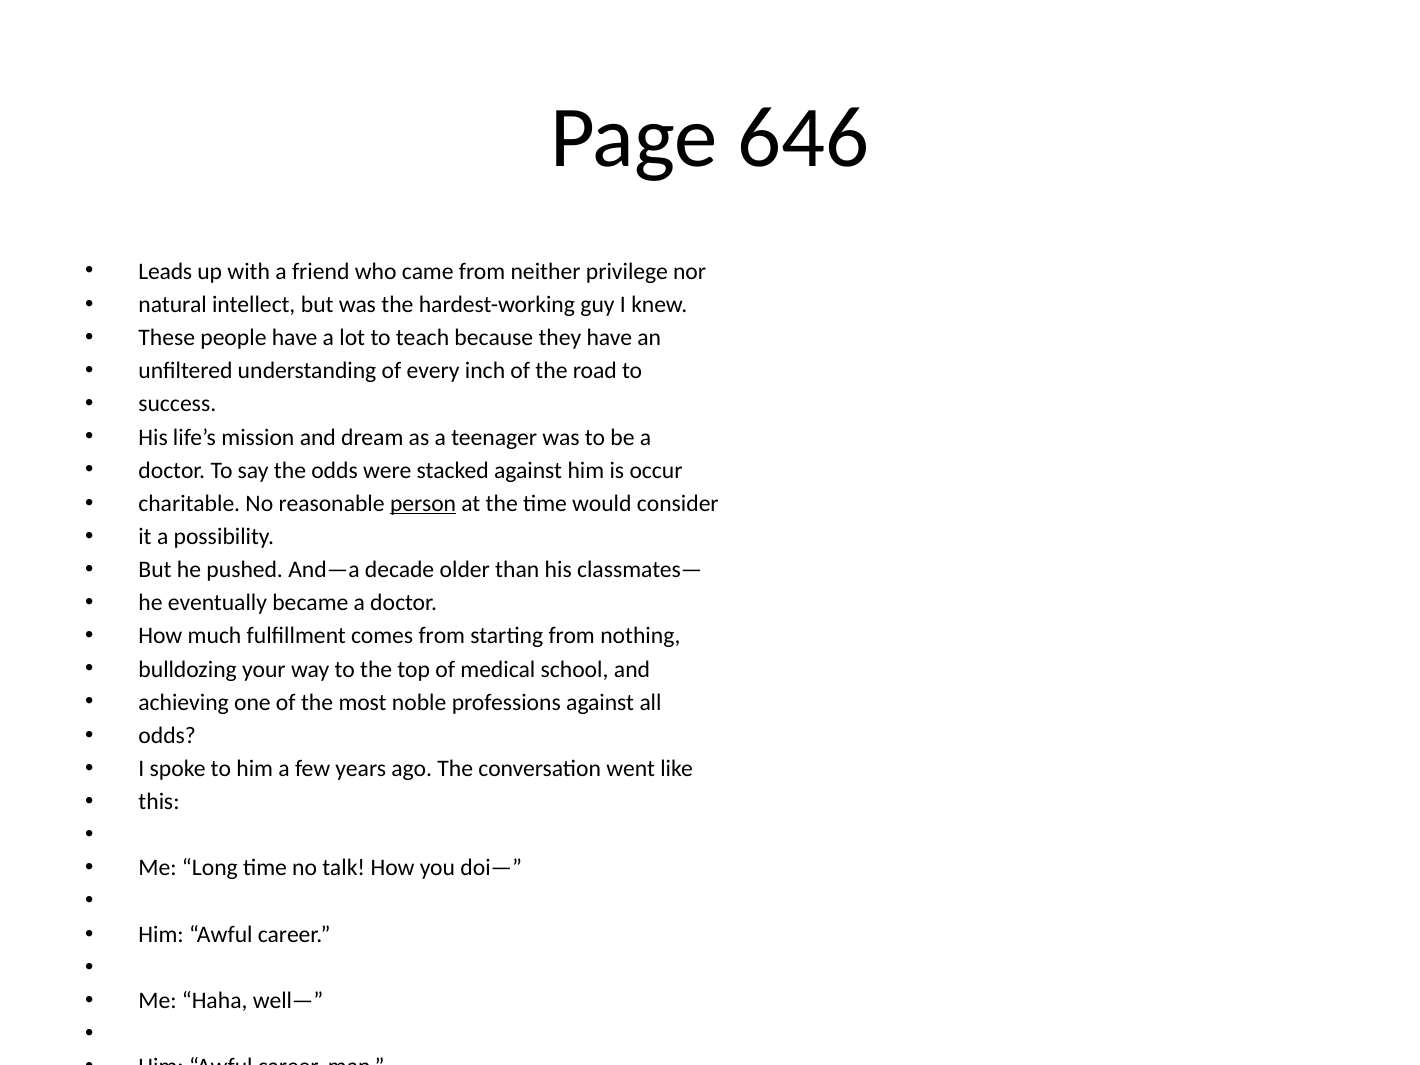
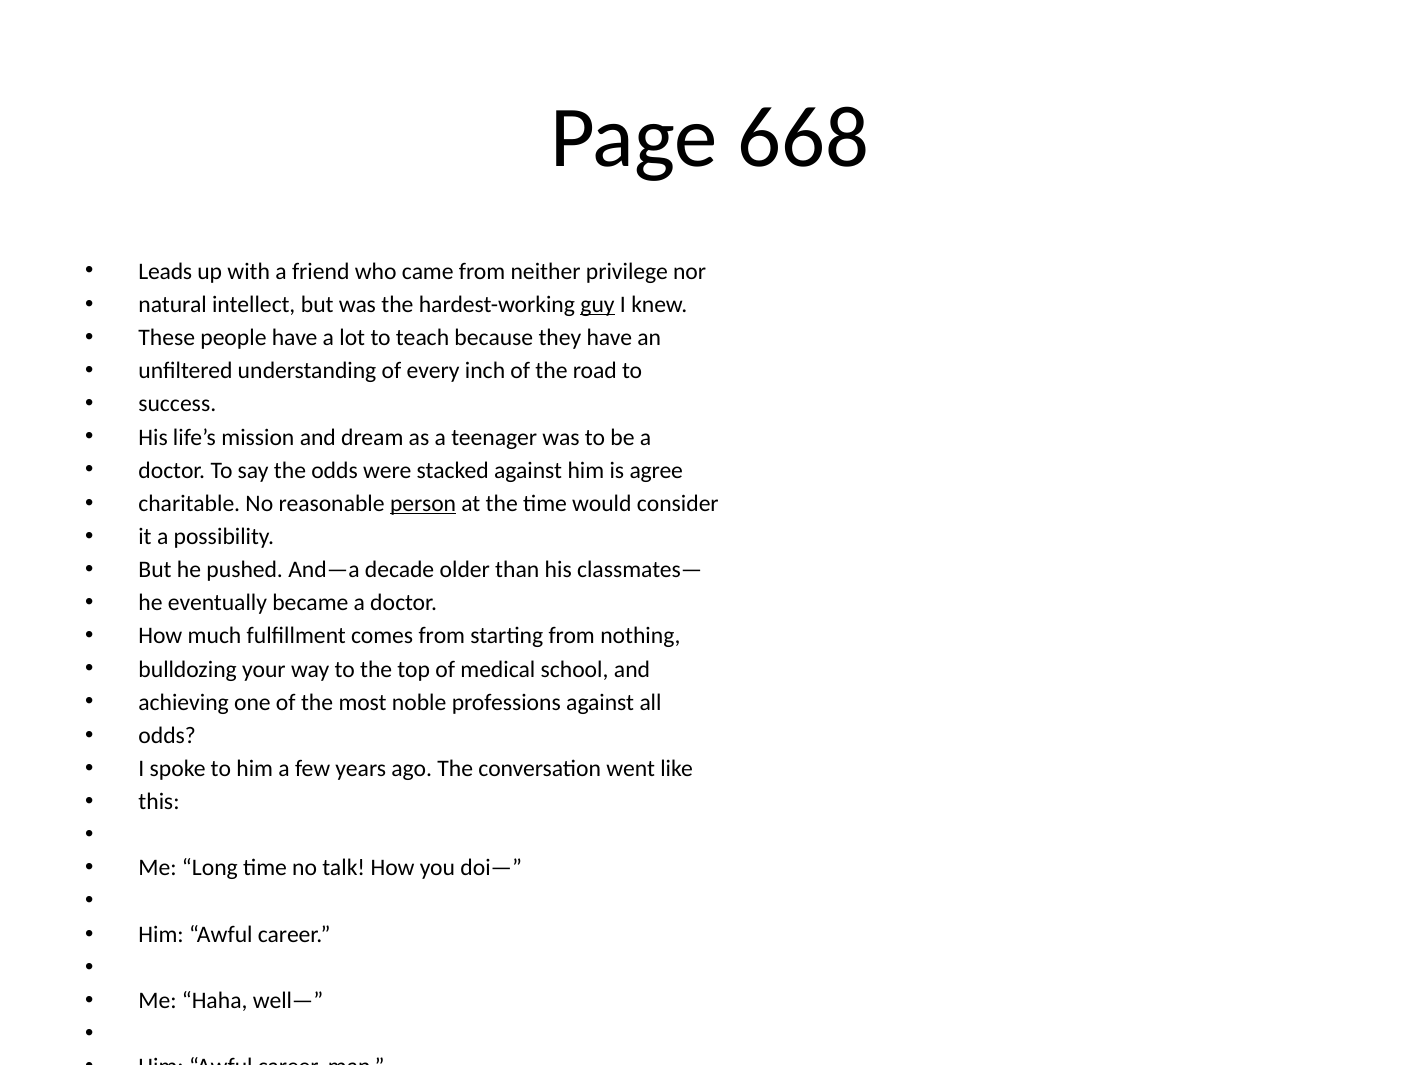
646: 646 -> 668
guy underline: none -> present
occur: occur -> agree
